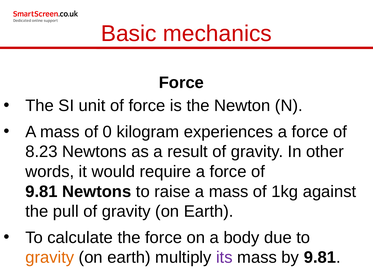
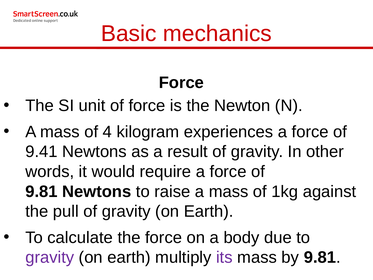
0: 0 -> 4
8.23: 8.23 -> 9.41
gravity at (50, 257) colour: orange -> purple
